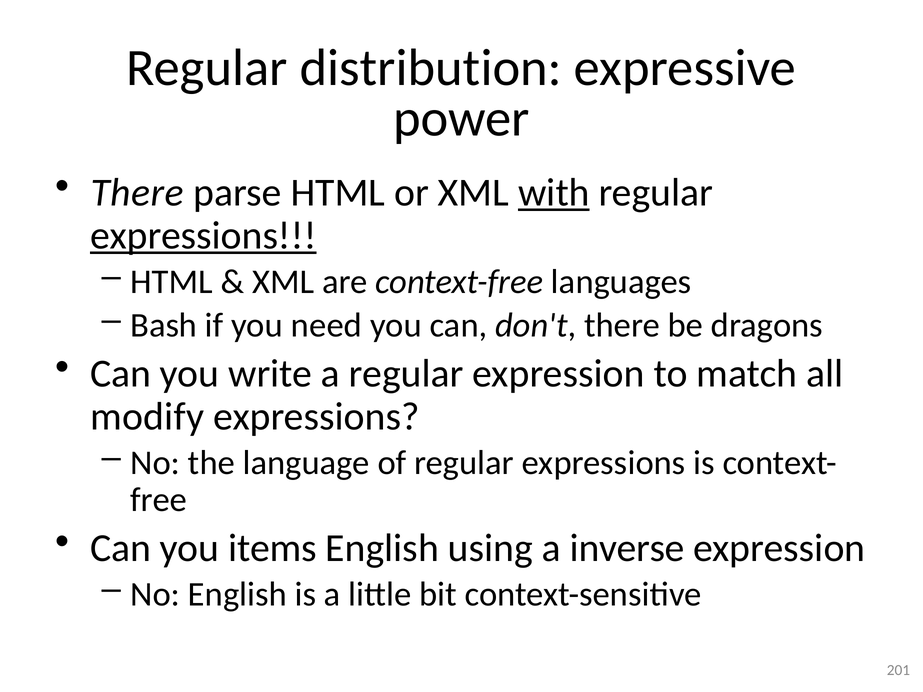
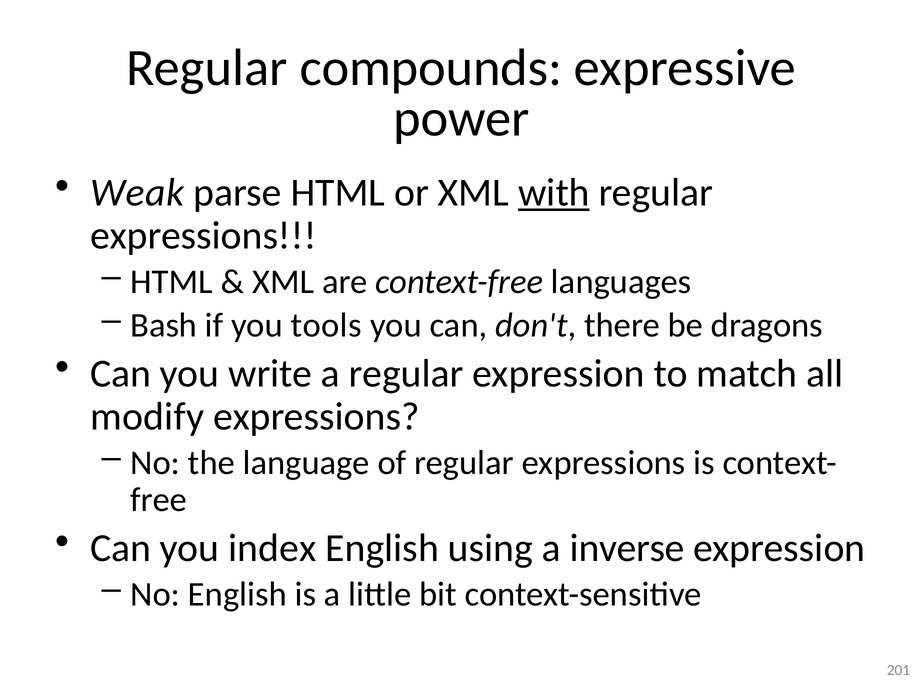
distribution: distribution -> compounds
There at (137, 193): There -> Weak
expressions at (203, 236) underline: present -> none
need: need -> tools
items: items -> index
